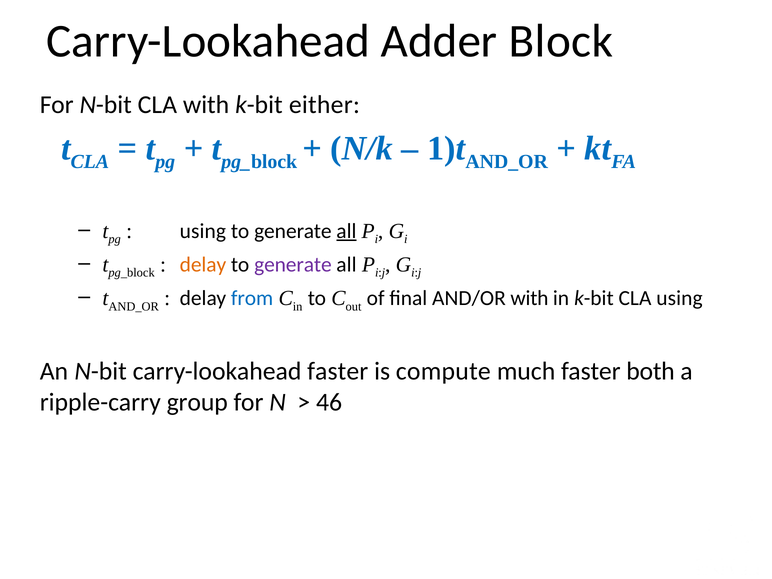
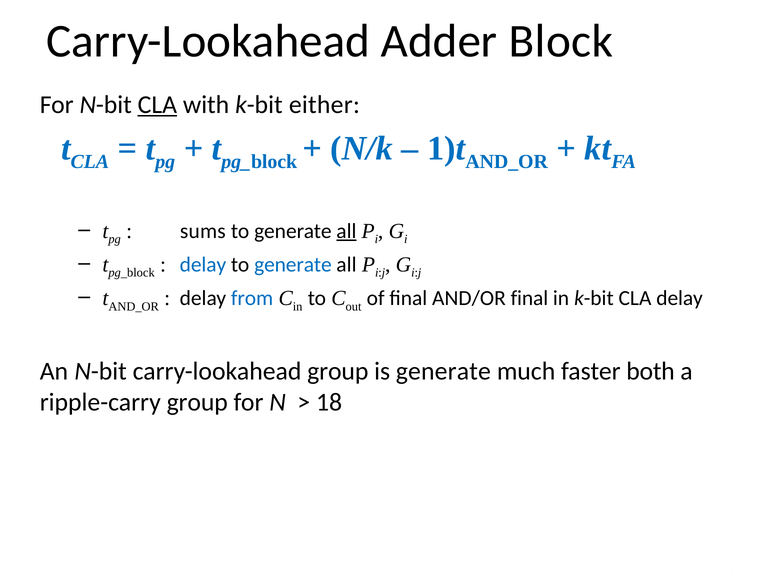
CLA at (157, 105) underline: none -> present
using at (203, 231): using -> sums
delay at (203, 265) colour: orange -> blue
generate at (293, 265) colour: purple -> blue
AND/OR with: with -> final
CLA using: using -> delay
carry-lookahead faster: faster -> group
is compute: compute -> generate
46: 46 -> 18
